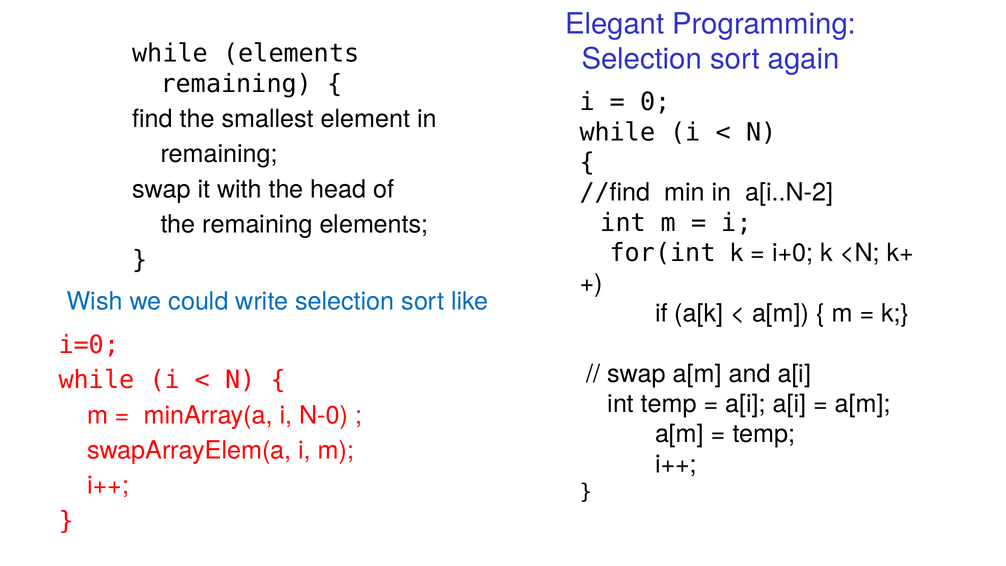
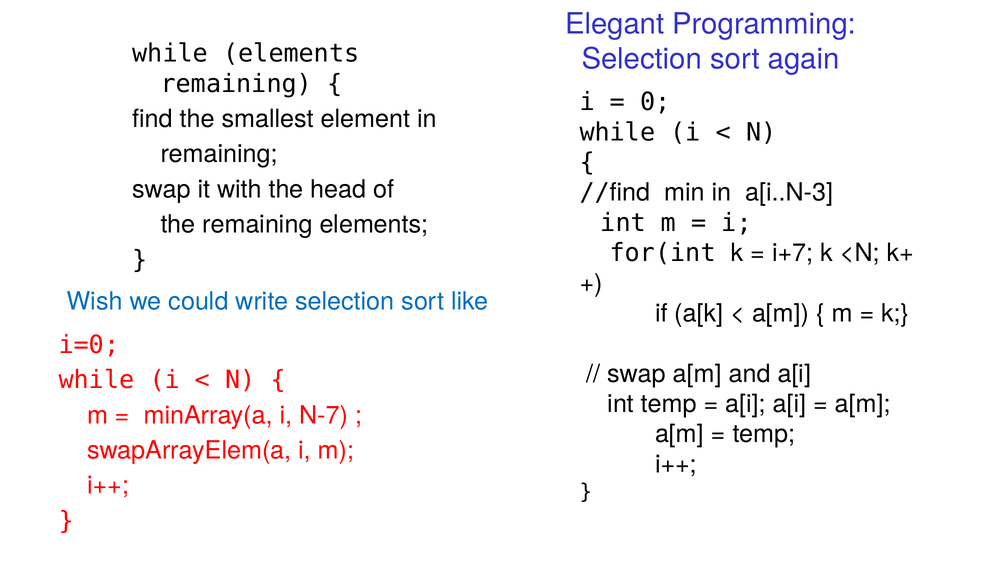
a[i..N-2: a[i..N-2 -> a[i..N-3
i+0: i+0 -> i+7
N-0: N-0 -> N-7
